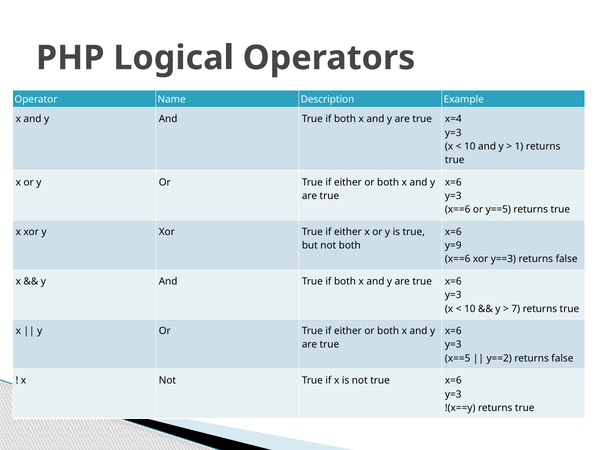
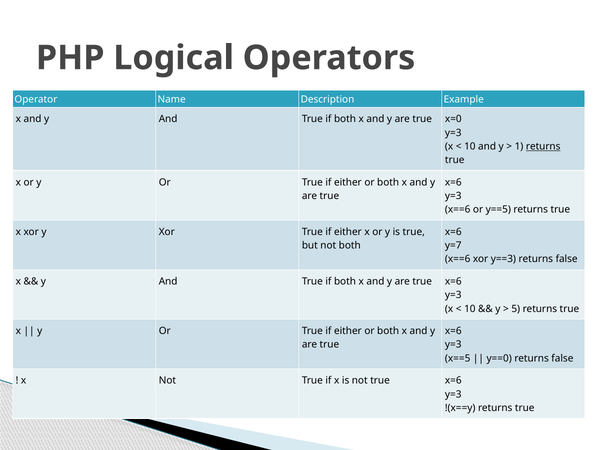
x=4: x=4 -> x=0
returns at (543, 146) underline: none -> present
y=9: y=9 -> y=7
7: 7 -> 5
y==2: y==2 -> y==0
